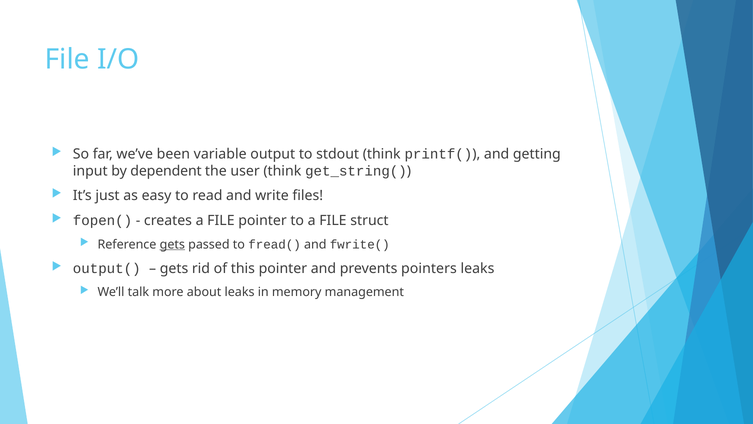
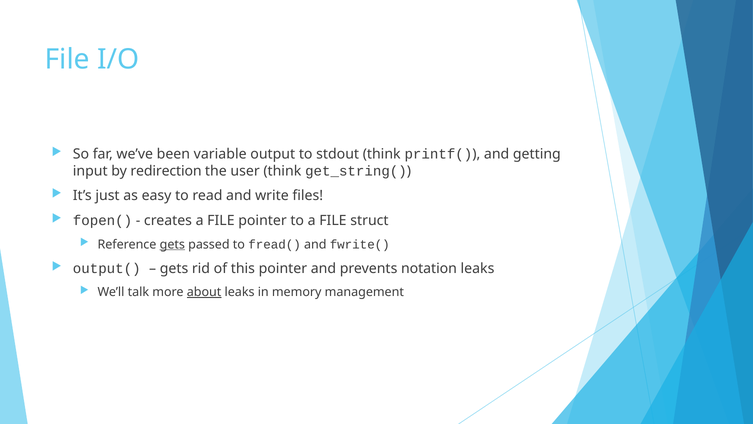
dependent: dependent -> redirection
pointers: pointers -> notation
about underline: none -> present
